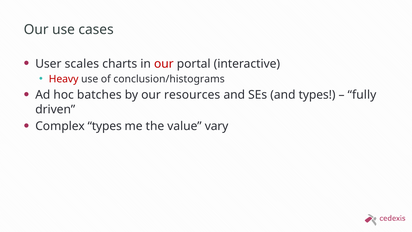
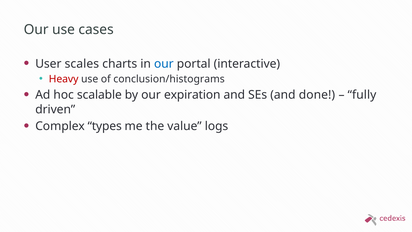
our at (164, 64) colour: red -> blue
batches: batches -> scalable
resources: resources -> expiration
and types: types -> done
vary: vary -> logs
